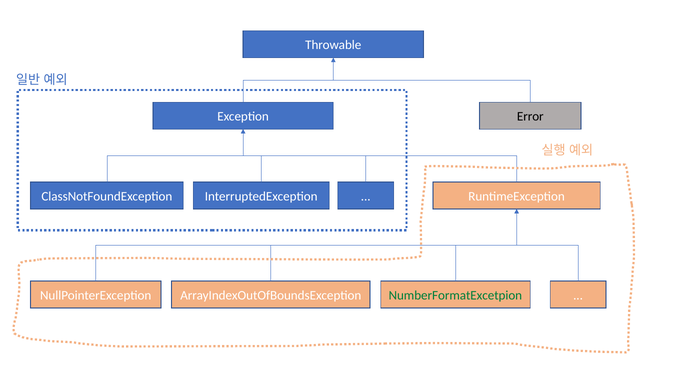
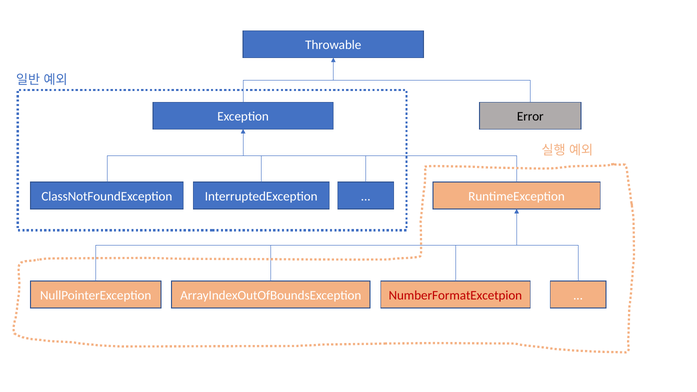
NumberFormatExcetpion colour: green -> red
